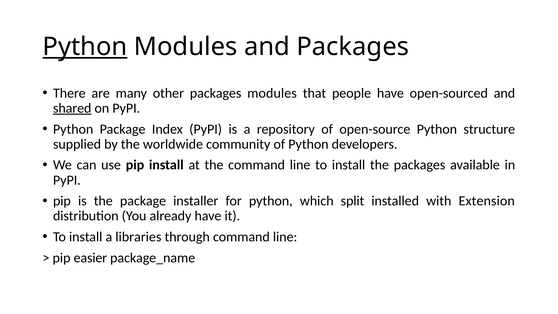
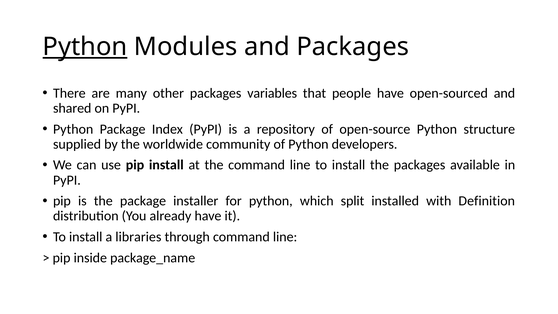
packages modules: modules -> variables
shared underline: present -> none
Extension: Extension -> Definition
easier: easier -> inside
